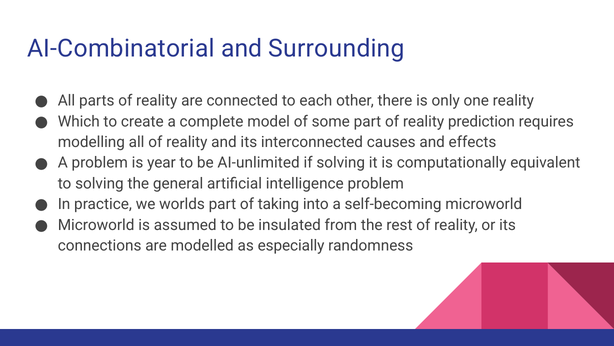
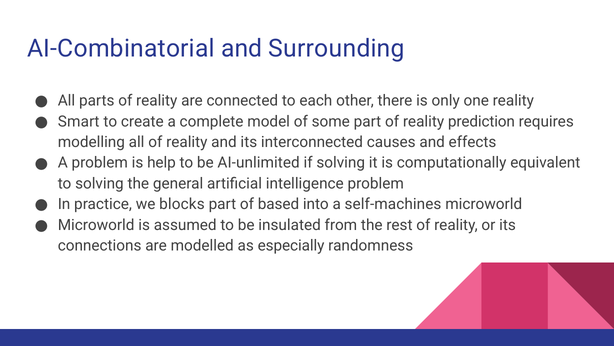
Which: Which -> Smart
year: year -> help
worlds: worlds -> blocks
taking: taking -> based
self-becoming: self-becoming -> self-machines
